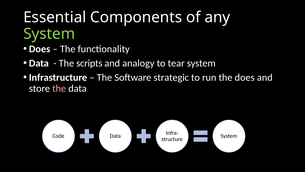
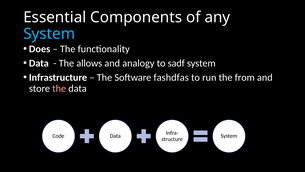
System at (49, 34) colour: light green -> light blue
scripts: scripts -> allows
tear: tear -> sadf
strategic: strategic -> fashdfas
the does: does -> from
